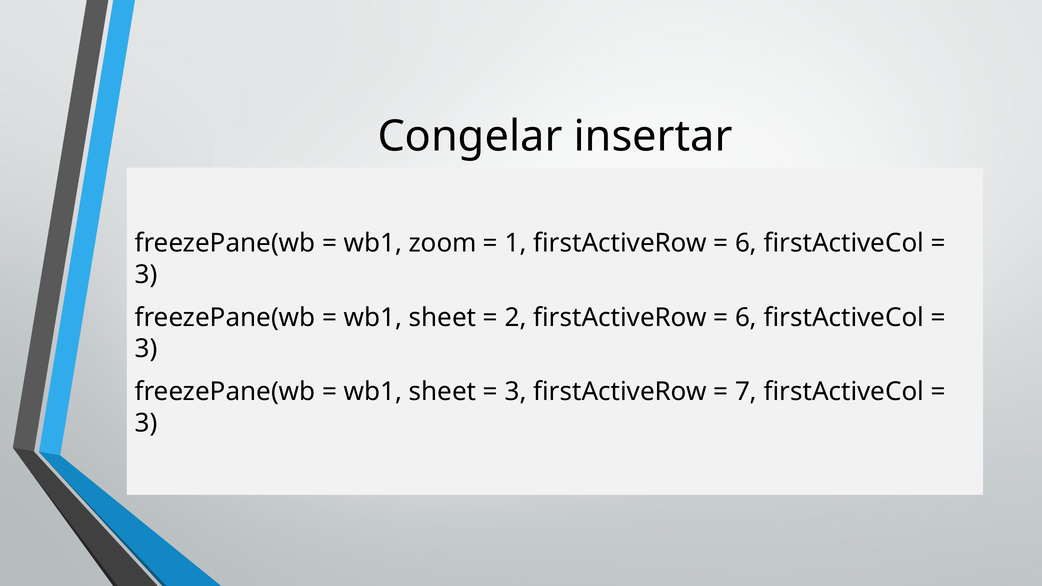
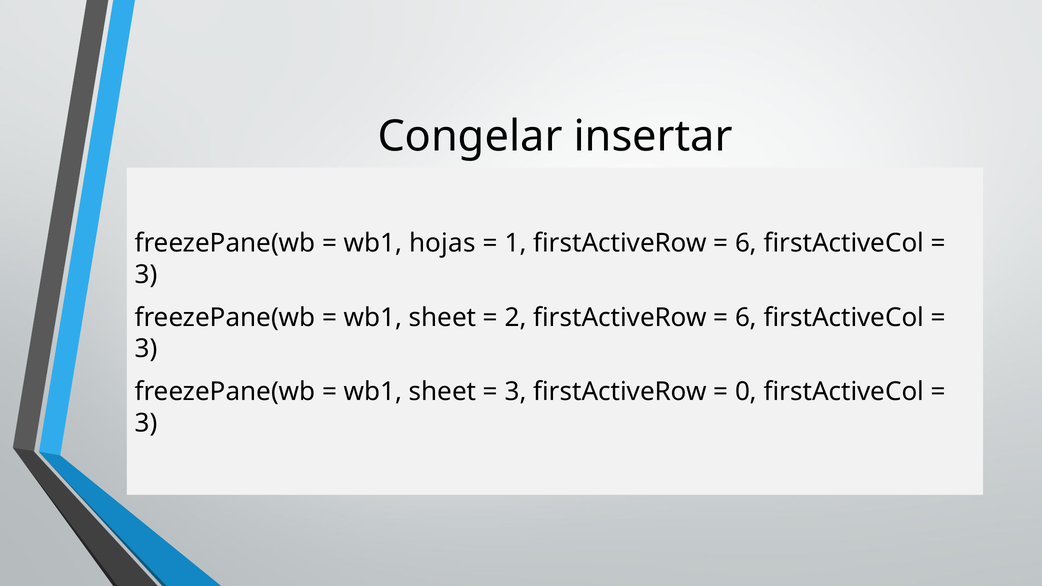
zoom: zoom -> hojas
7: 7 -> 0
